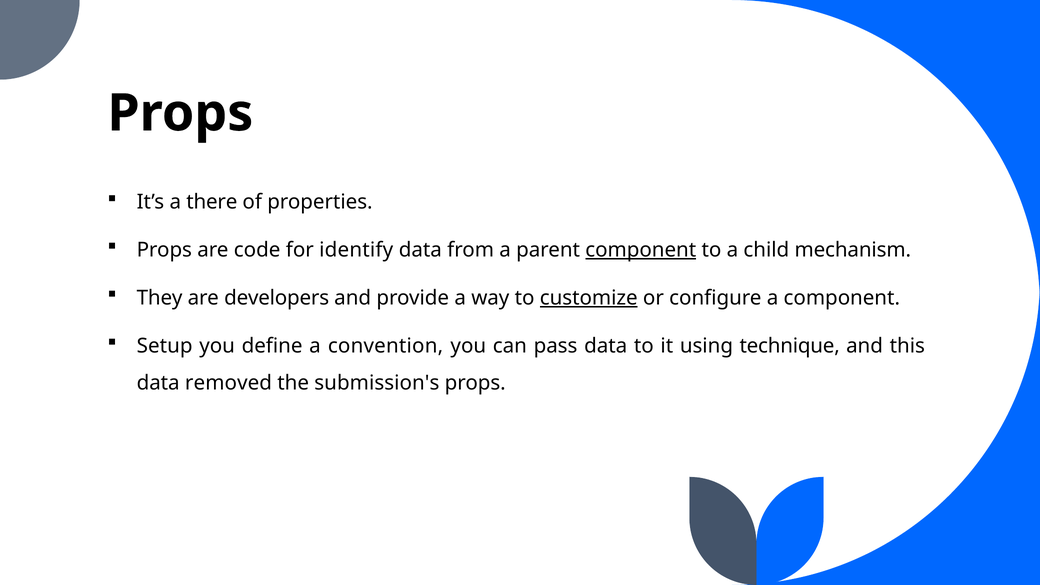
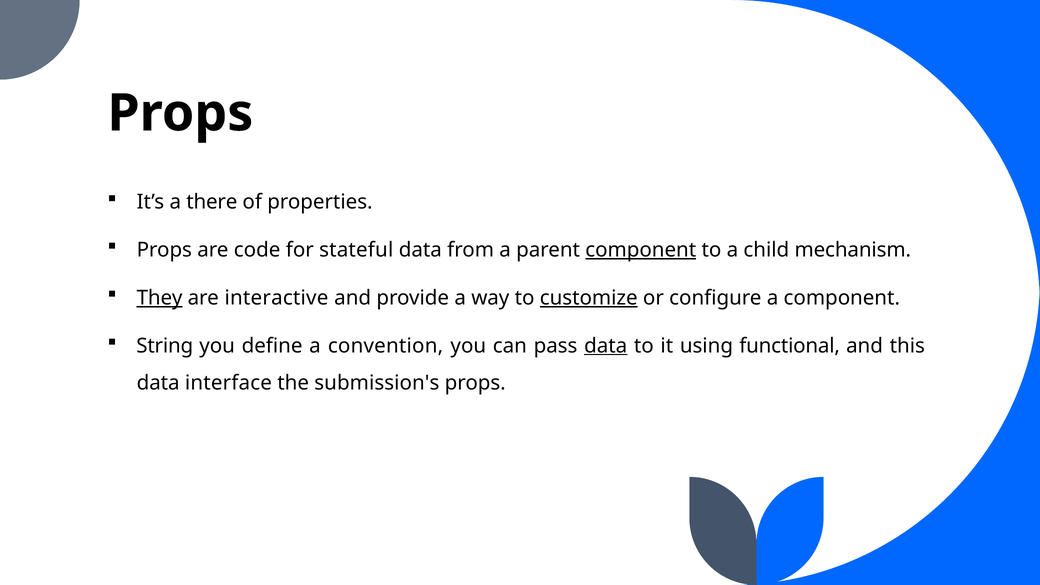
identify: identify -> stateful
They underline: none -> present
developers: developers -> interactive
Setup: Setup -> String
data at (606, 346) underline: none -> present
technique: technique -> functional
removed: removed -> interface
